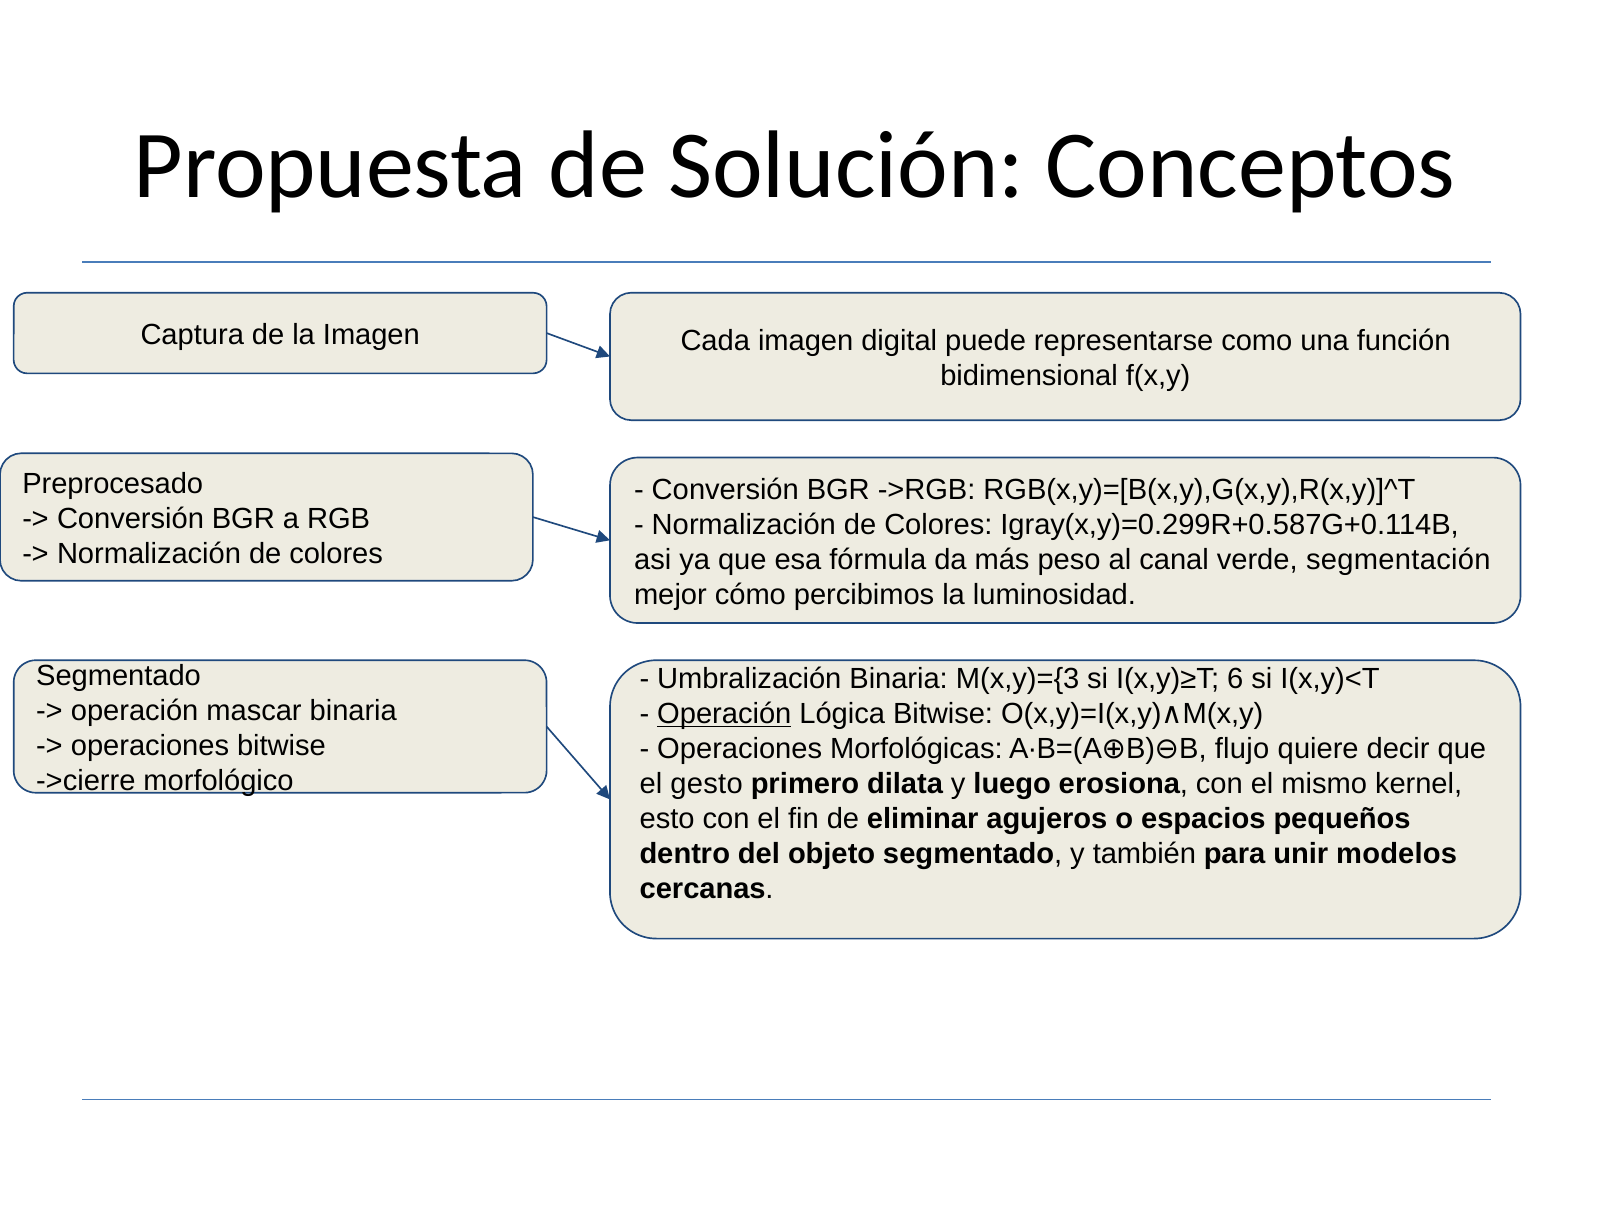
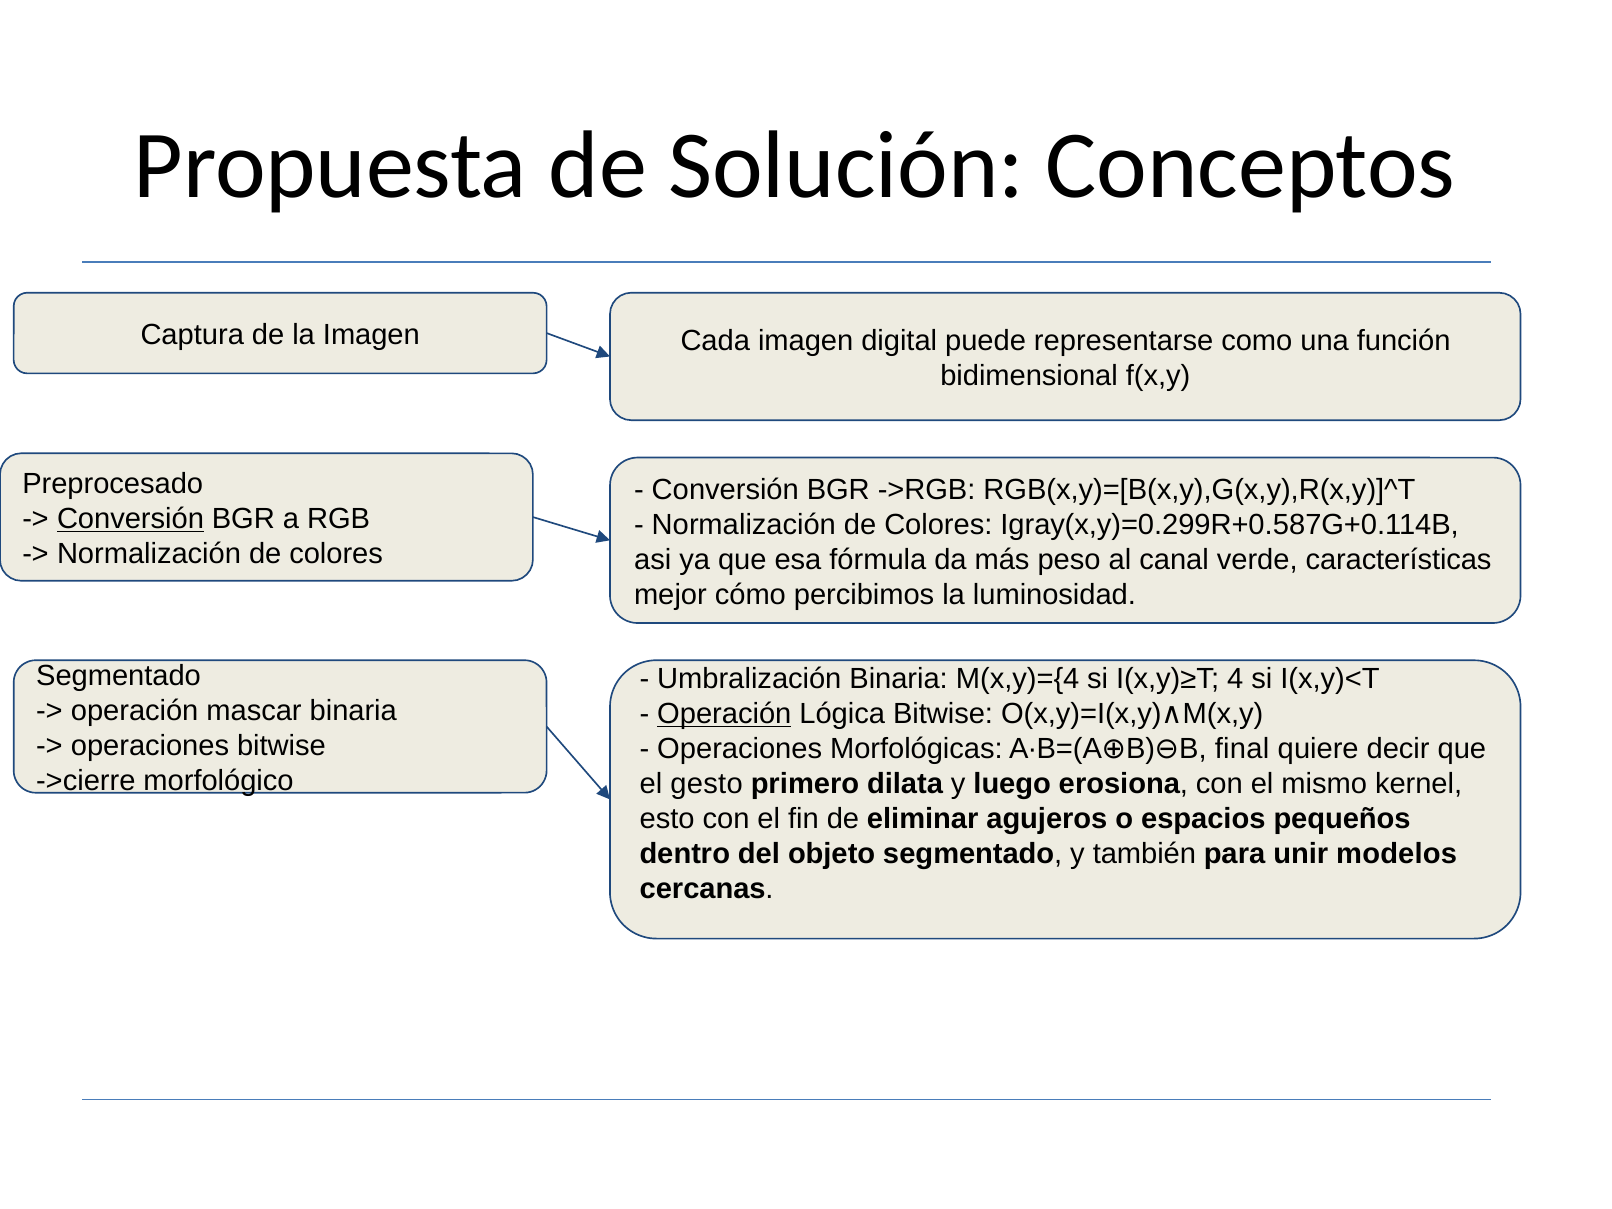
Conversión at (130, 519) underline: none -> present
segmentación: segmentación -> características
M(x,y)={3: M(x,y)={3 -> M(x,y)={4
6: 6 -> 4
flujo: flujo -> final
